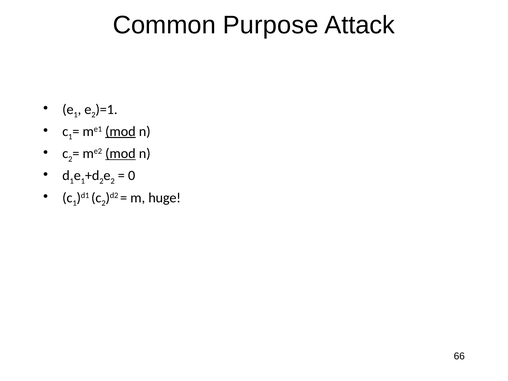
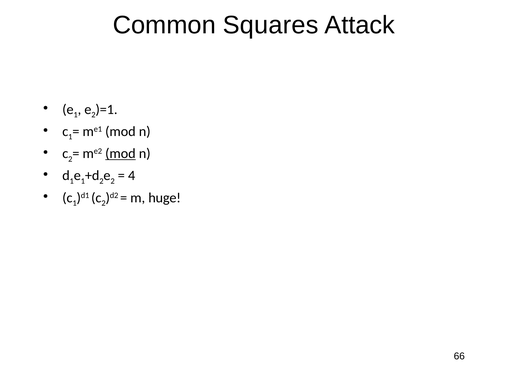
Purpose: Purpose -> Squares
mod at (120, 131) underline: present -> none
0: 0 -> 4
